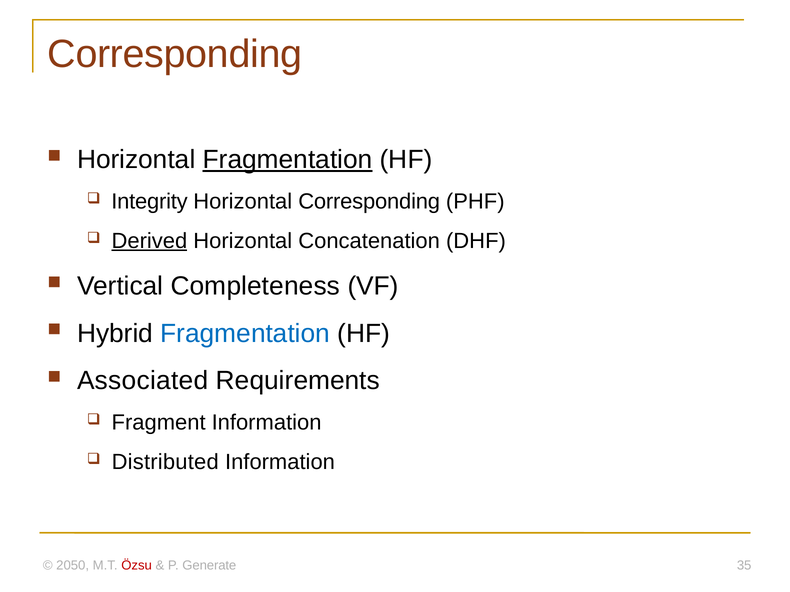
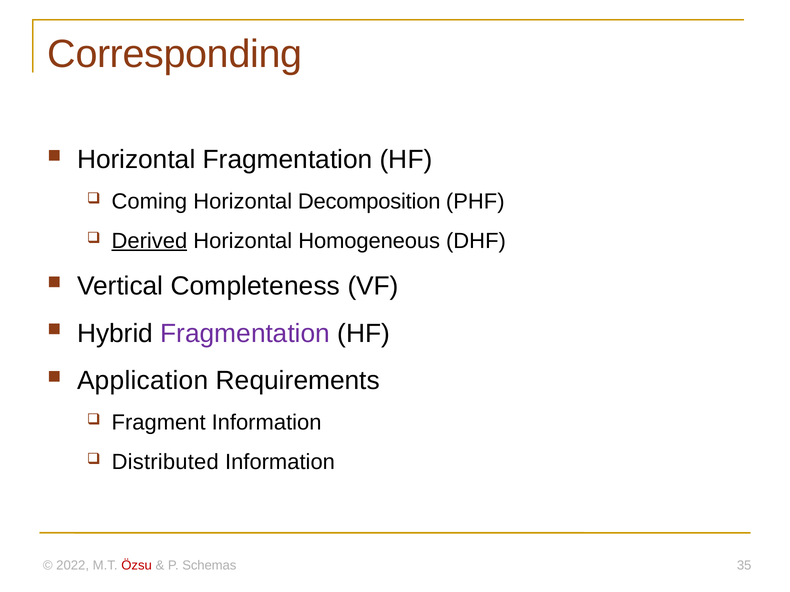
Fragmentation at (288, 160) underline: present -> none
Integrity: Integrity -> Coming
Horizontal Corresponding: Corresponding -> Decomposition
Concatenation: Concatenation -> Homogeneous
Fragmentation at (245, 334) colour: blue -> purple
Associated: Associated -> Application
2050: 2050 -> 2022
Generate: Generate -> Schemas
